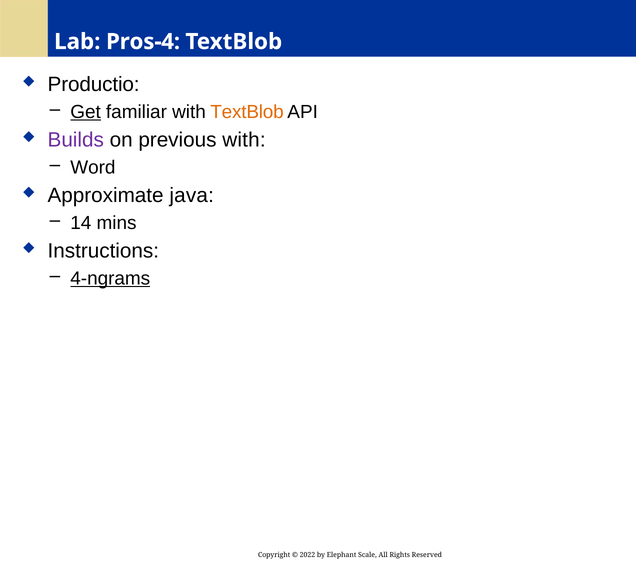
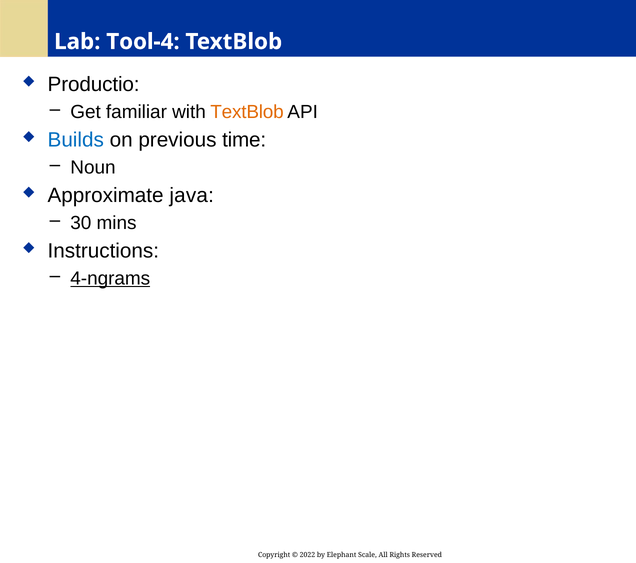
Pros-4: Pros-4 -> Tool-4
Get underline: present -> none
Builds colour: purple -> blue
previous with: with -> time
Word: Word -> Noun
14: 14 -> 30
